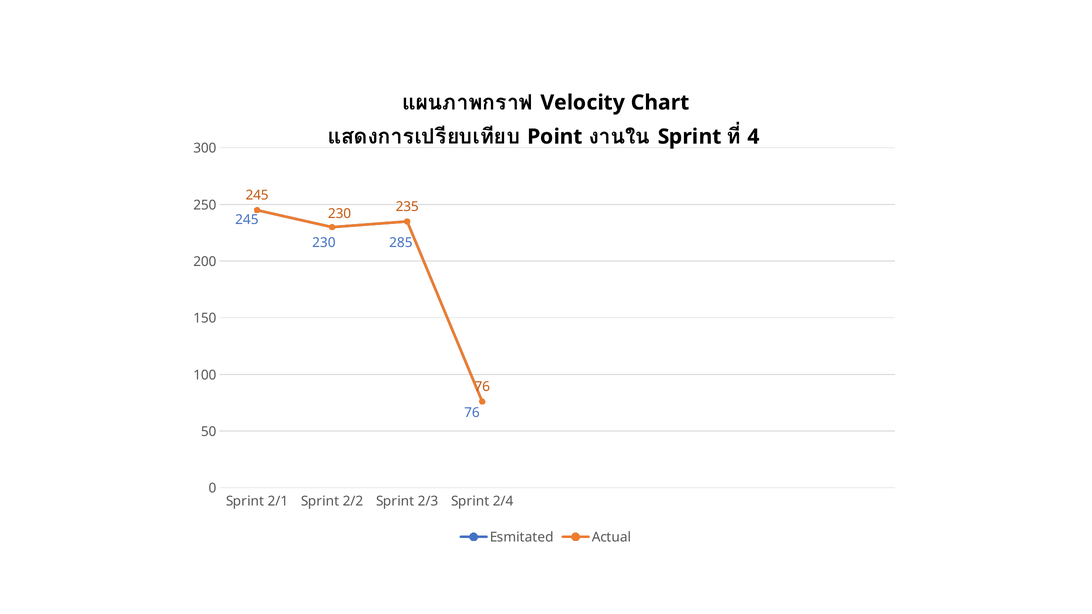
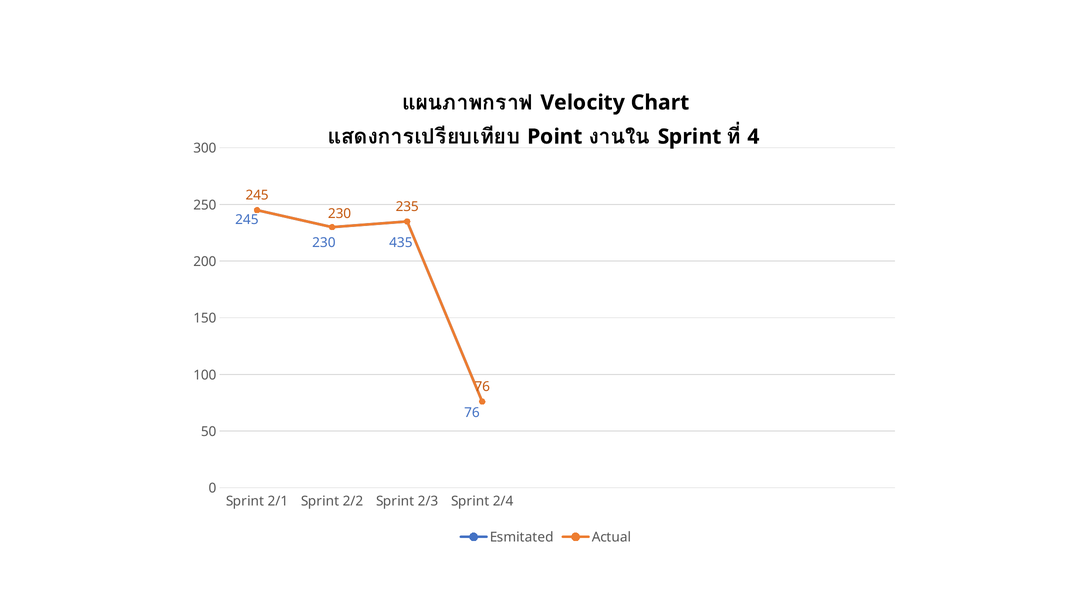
285: 285 -> 435
